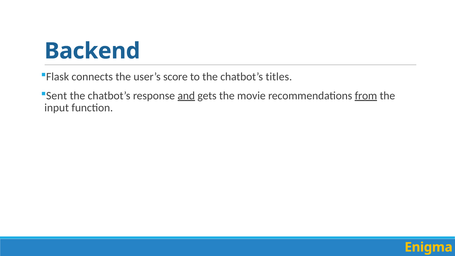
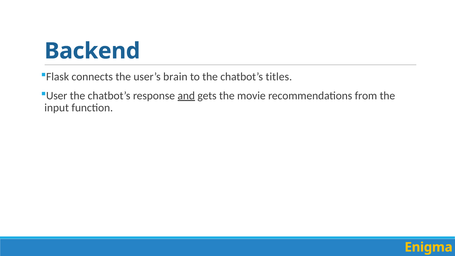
score: score -> brain
Sent: Sent -> User
from underline: present -> none
